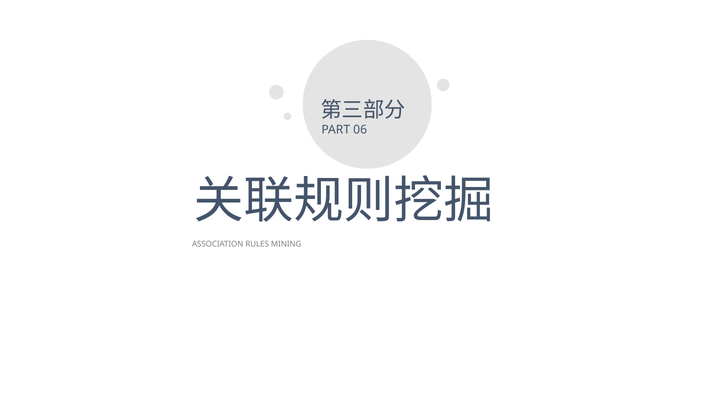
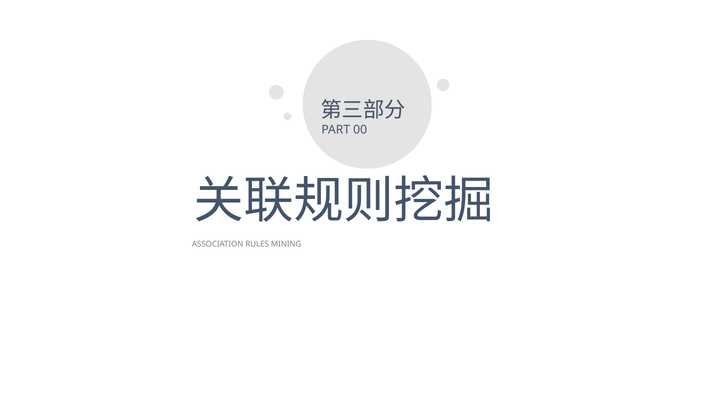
06: 06 -> 00
